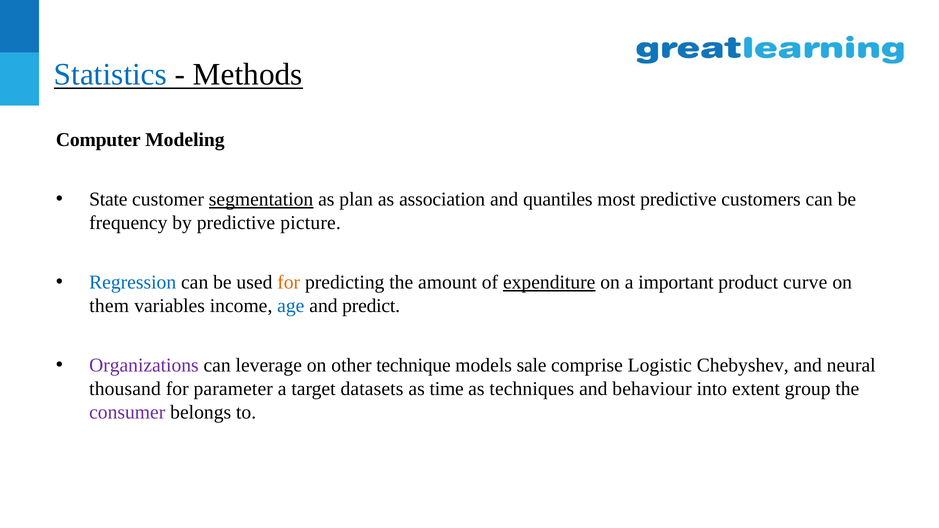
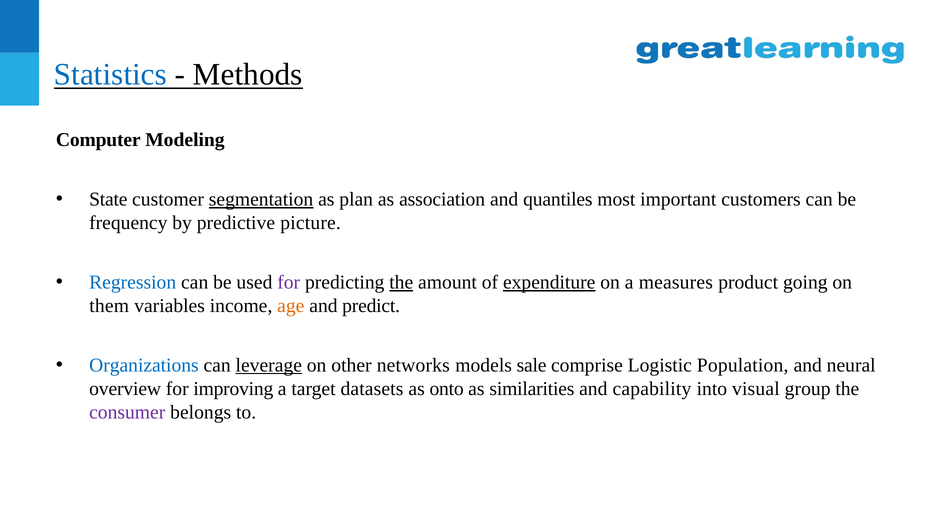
most predictive: predictive -> important
for at (289, 282) colour: orange -> purple
the at (401, 282) underline: none -> present
important: important -> measures
curve: curve -> going
age colour: blue -> orange
Organizations colour: purple -> blue
leverage underline: none -> present
technique: technique -> networks
Chebyshev: Chebyshev -> Population
thousand: thousand -> overview
parameter: parameter -> improving
time: time -> onto
techniques: techniques -> similarities
behaviour: behaviour -> capability
extent: extent -> visual
